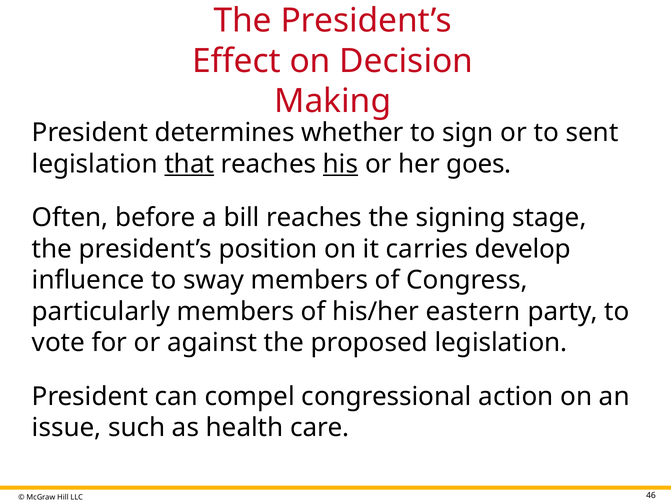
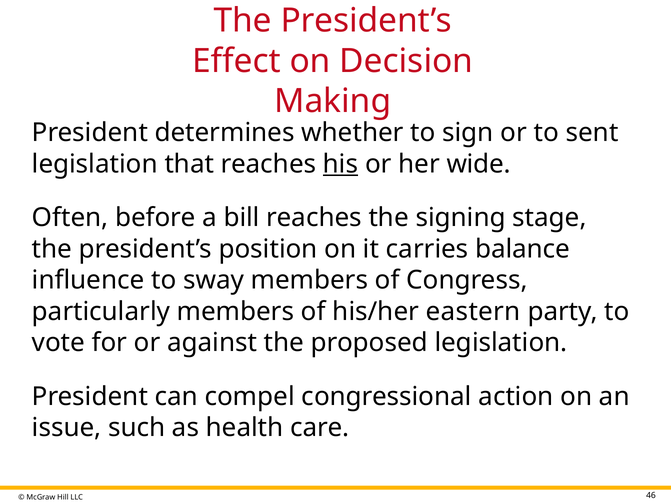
that underline: present -> none
goes: goes -> wide
develop: develop -> balance
